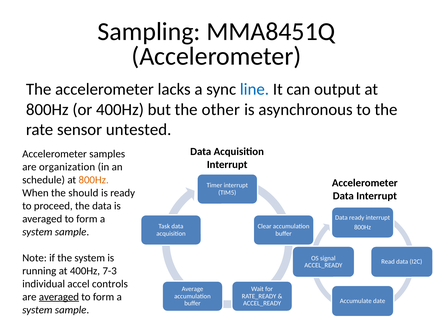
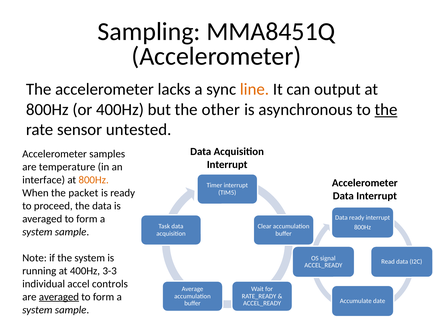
line colour: blue -> orange
the at (386, 109) underline: none -> present
organization: organization -> temperature
schedule: schedule -> interface
should: should -> packet
7-3: 7-3 -> 3-3
